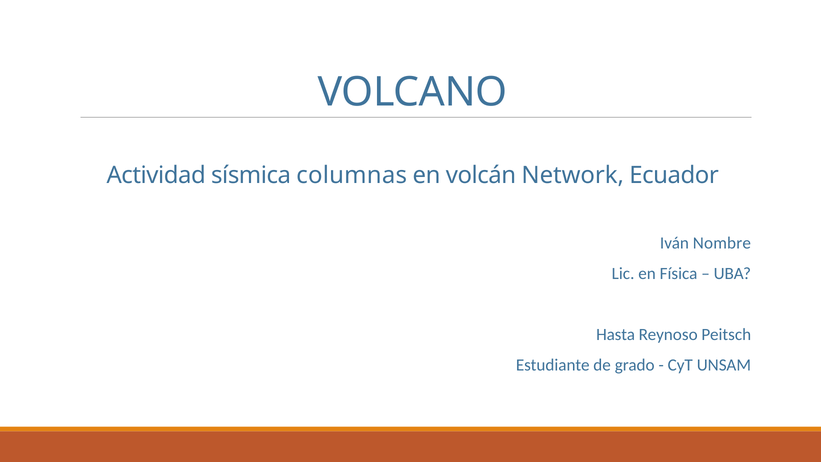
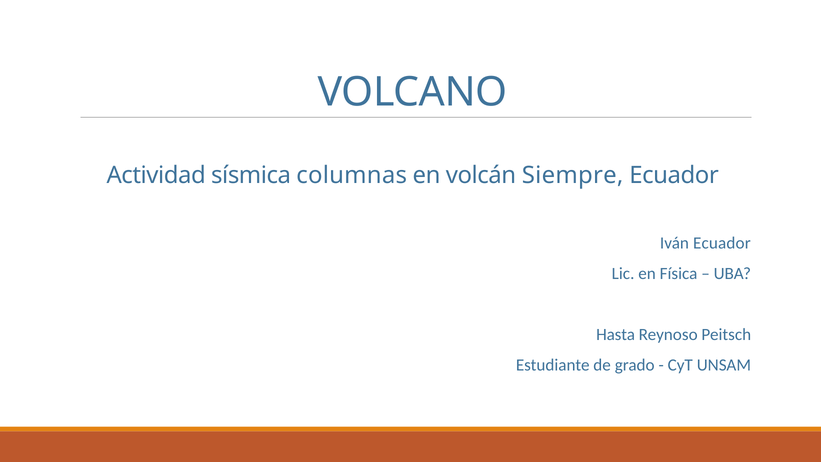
Network: Network -> Siempre
Iván Nombre: Nombre -> Ecuador
